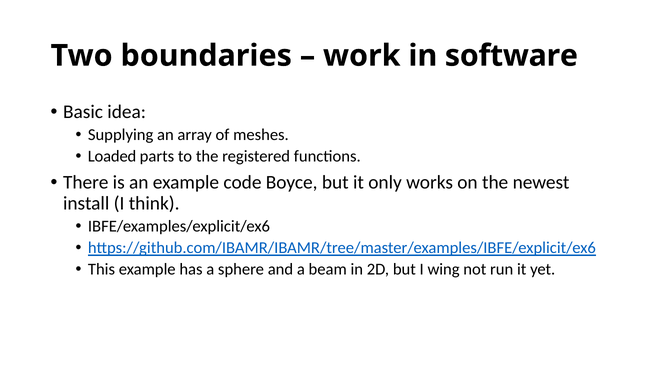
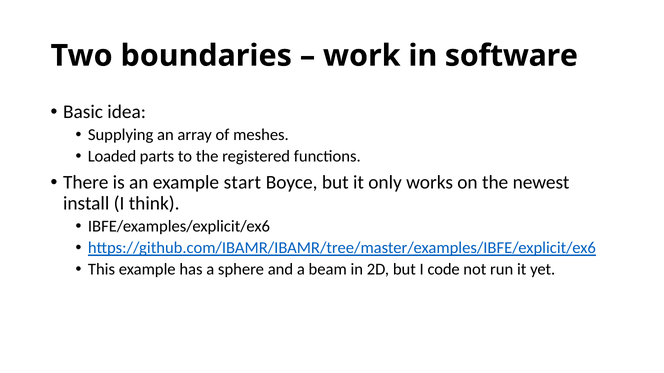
code: code -> start
wing: wing -> code
